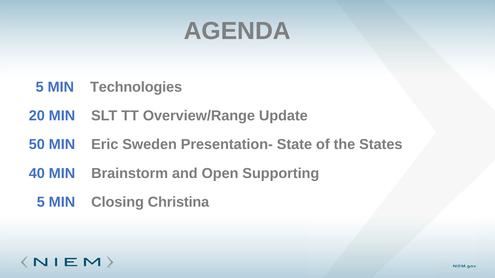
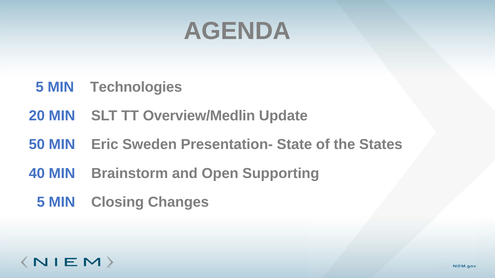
Overview/Range: Overview/Range -> Overview/Medlin
Christina: Christina -> Changes
